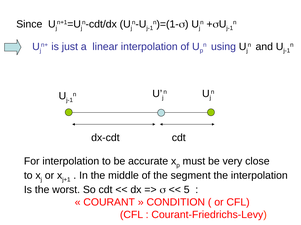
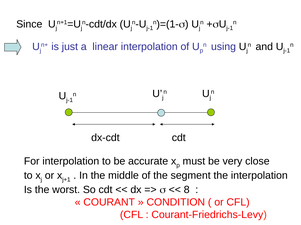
5: 5 -> 8
